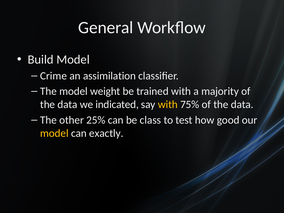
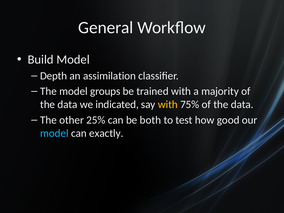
Crime: Crime -> Depth
weight: weight -> groups
class: class -> both
model at (54, 133) colour: yellow -> light blue
